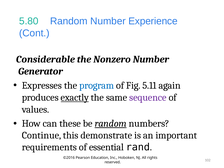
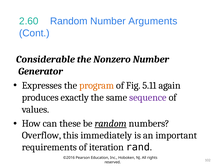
5.80: 5.80 -> 2.60
Experience: Experience -> Arguments
program colour: blue -> orange
exactly underline: present -> none
Continue: Continue -> Overflow
demonstrate: demonstrate -> immediately
essential: essential -> iteration
